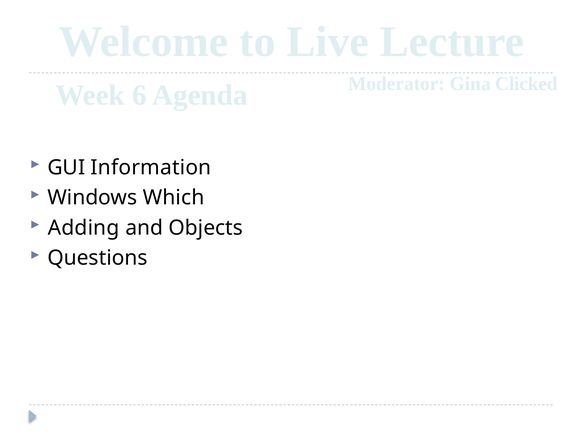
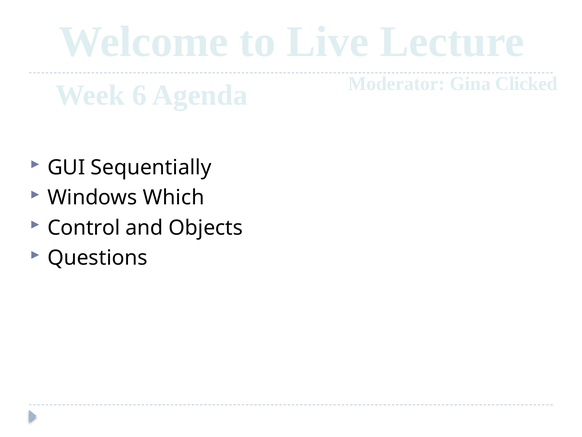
Information: Information -> Sequentially
Adding: Adding -> Control
